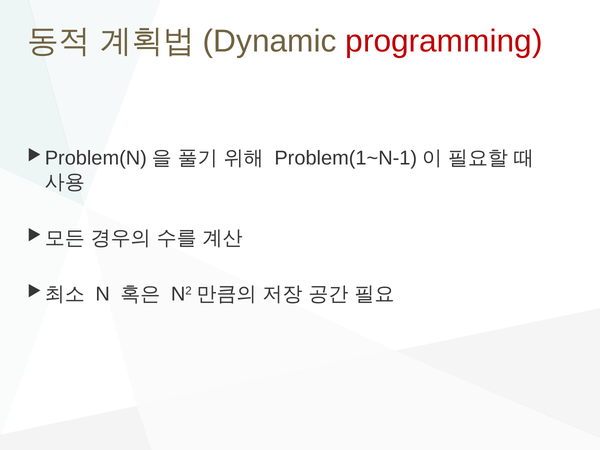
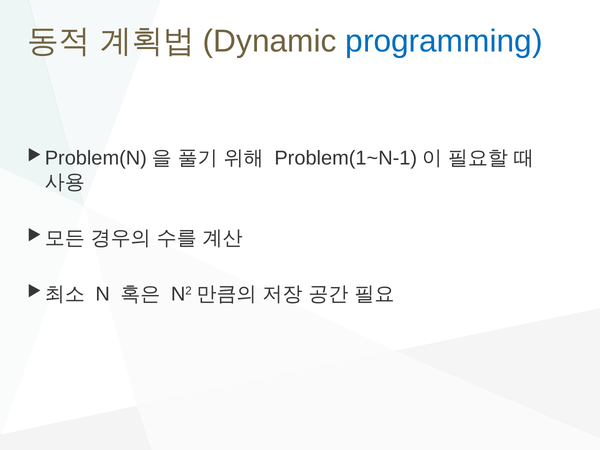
programming colour: red -> blue
